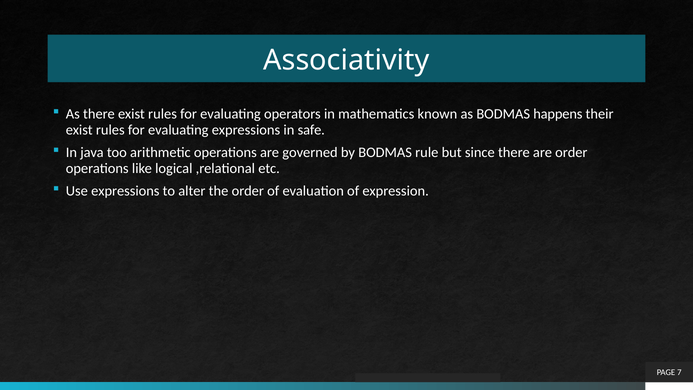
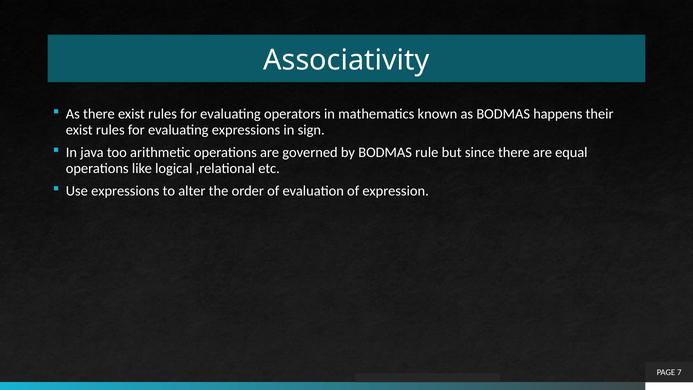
safe: safe -> sign
are order: order -> equal
